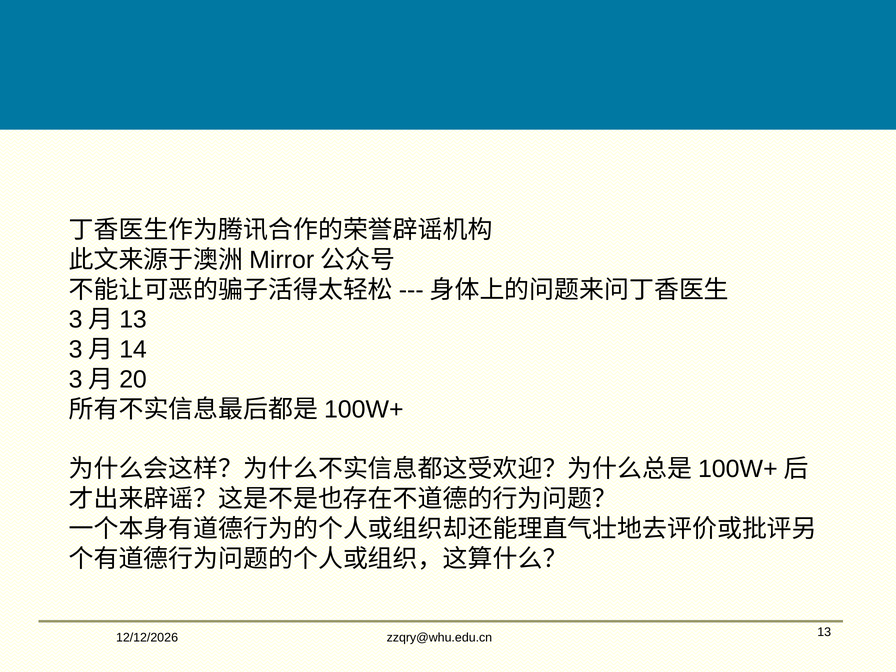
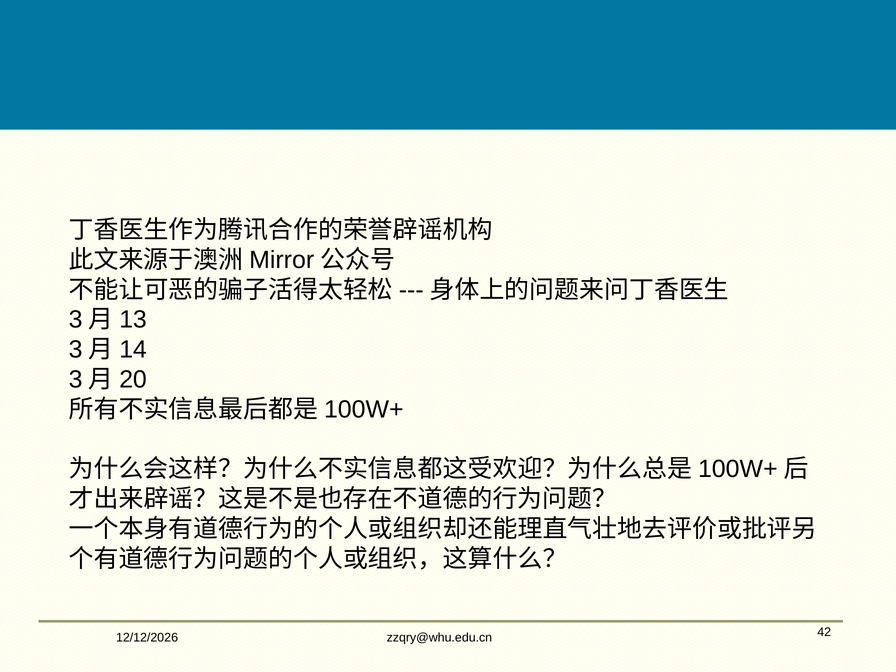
13: 13 -> 42
